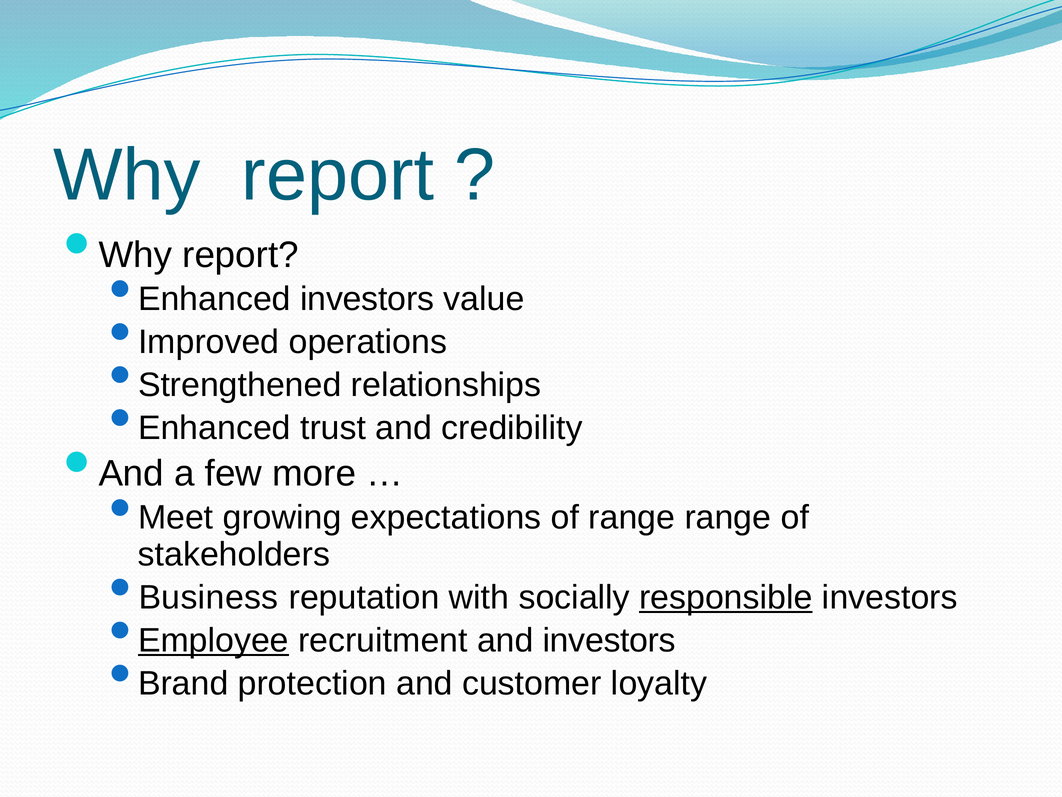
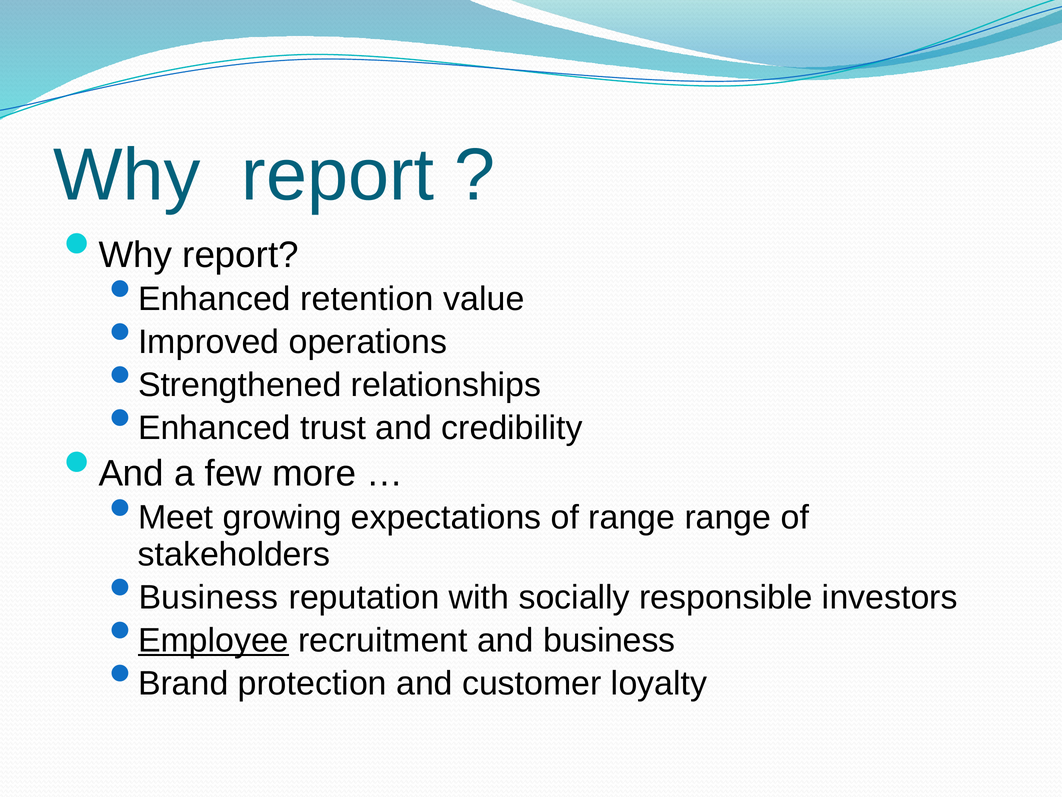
Enhanced investors: investors -> retention
responsible underline: present -> none
and investors: investors -> business
